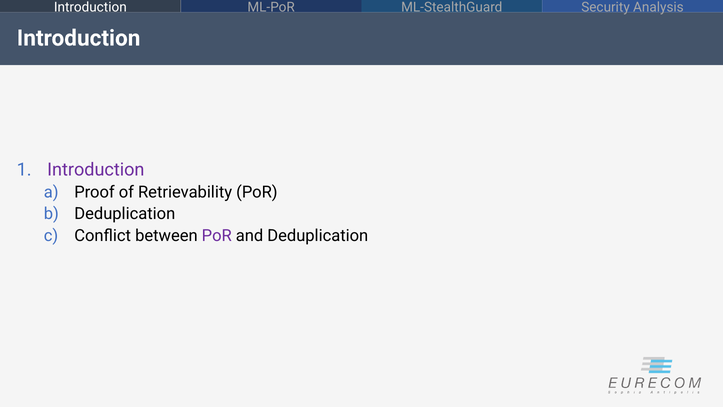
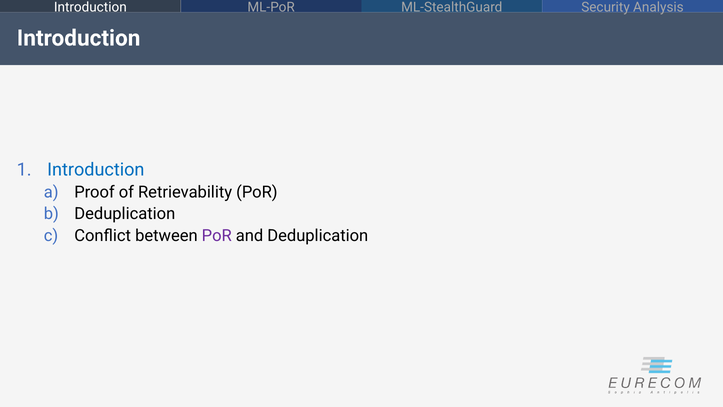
Introduction at (96, 170) colour: purple -> blue
